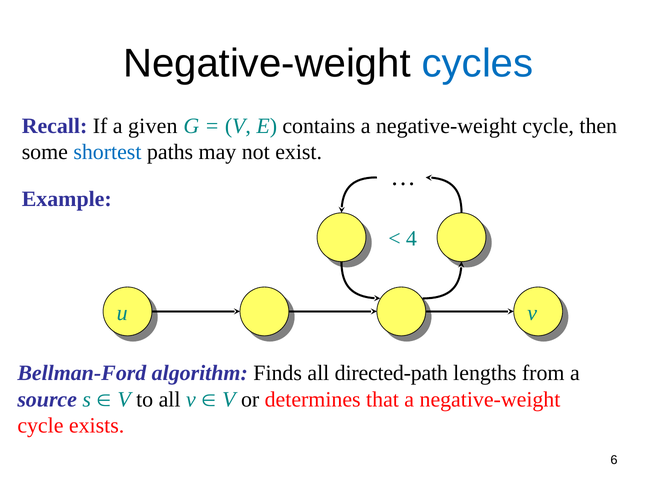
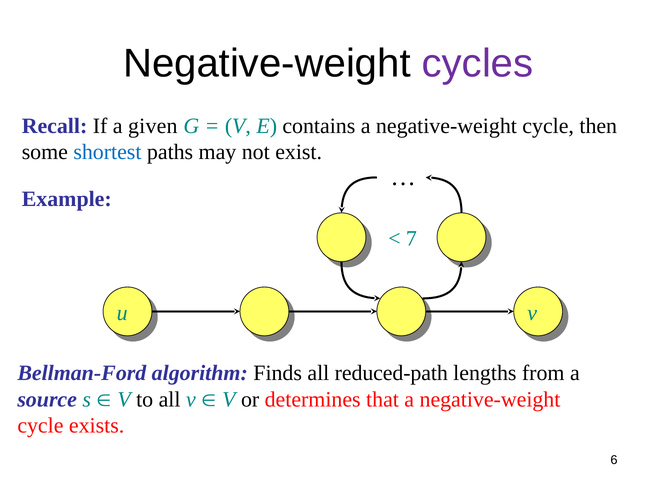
cycles colour: blue -> purple
4: 4 -> 7
directed-path: directed-path -> reduced-path
